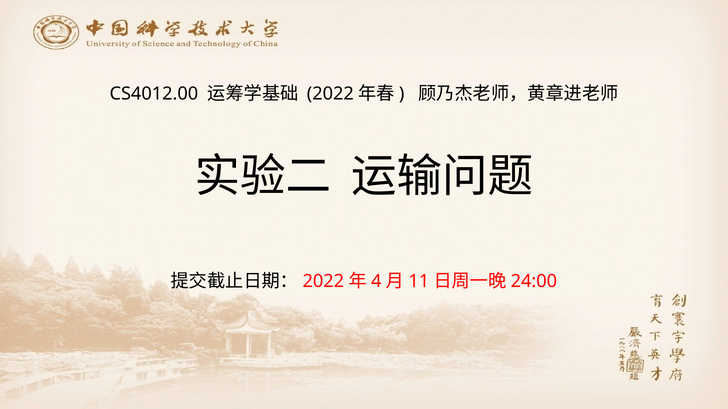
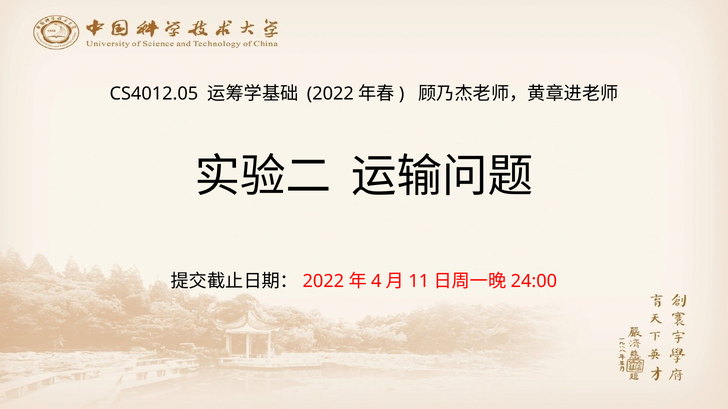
CS4012.00: CS4012.00 -> CS4012.05
